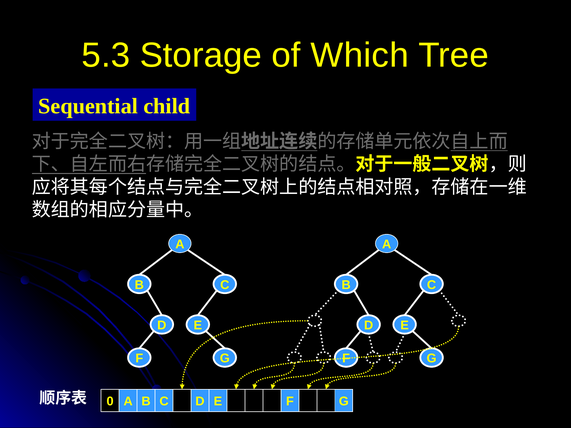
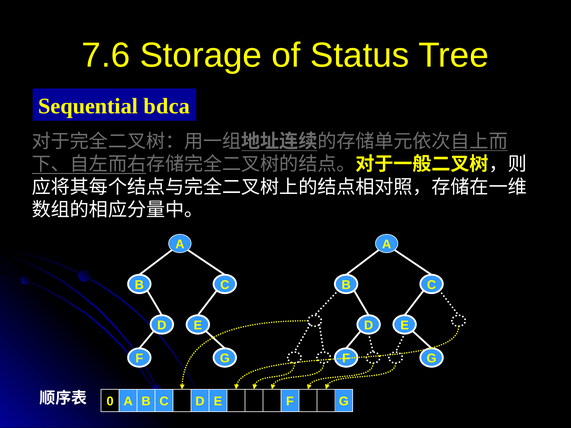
5.3: 5.3 -> 7.6
Which: Which -> Status
child: child -> bdca
